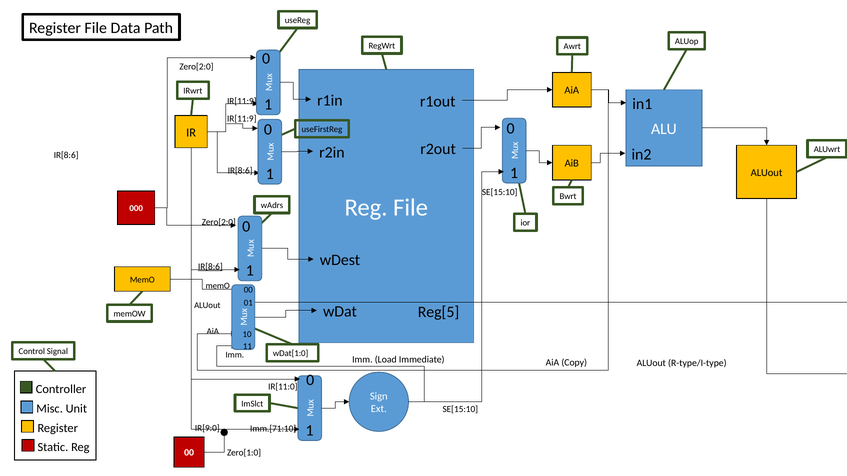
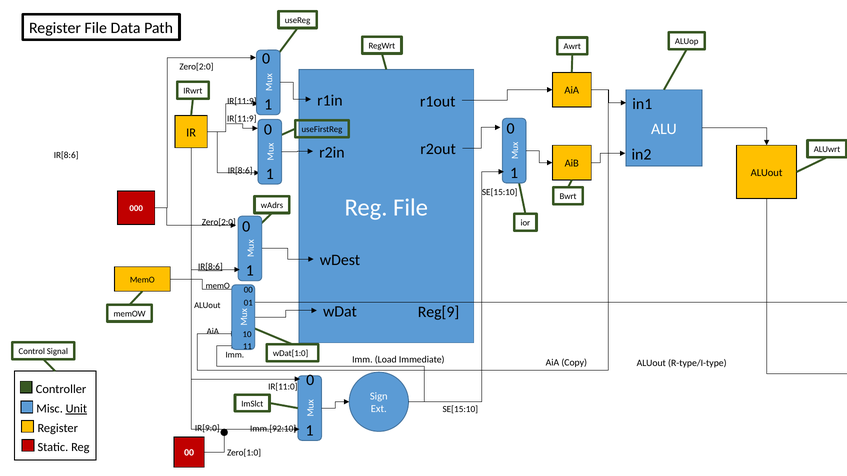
Reg[5: Reg[5 -> Reg[9
Unit underline: none -> present
Imm.[71:10: Imm.[71:10 -> Imm.[92:10
